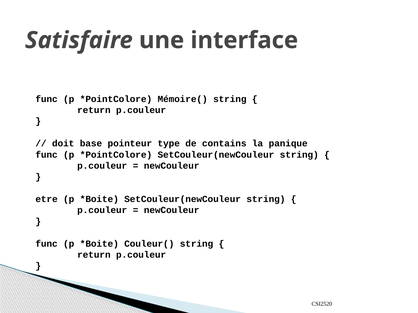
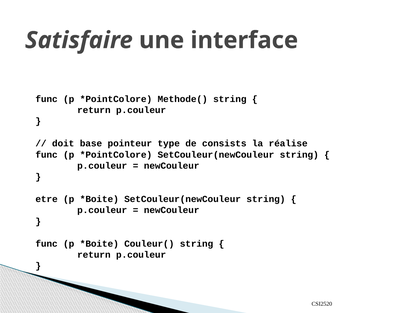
Mémoire(: Mémoire( -> Methode(
contains: contains -> consists
panique: panique -> réalise
